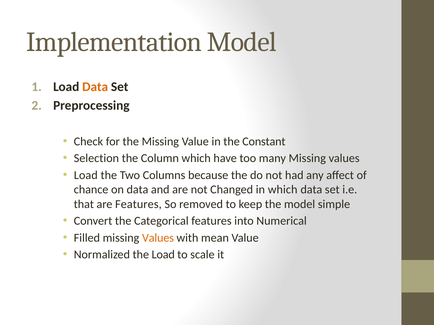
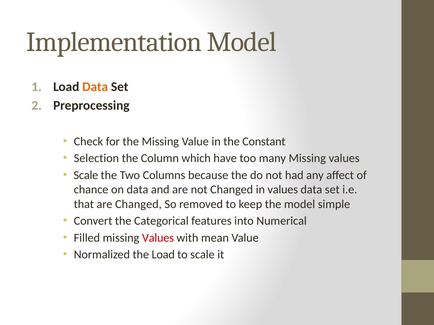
Load at (86, 175): Load -> Scale
in which: which -> values
are Features: Features -> Changed
Values at (158, 238) colour: orange -> red
